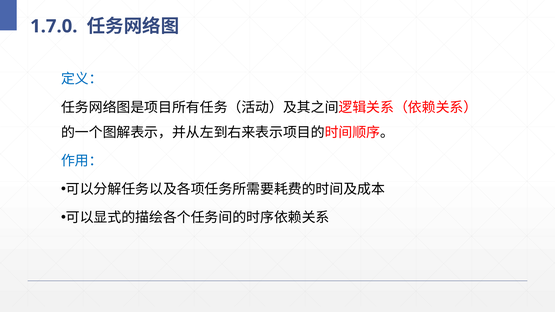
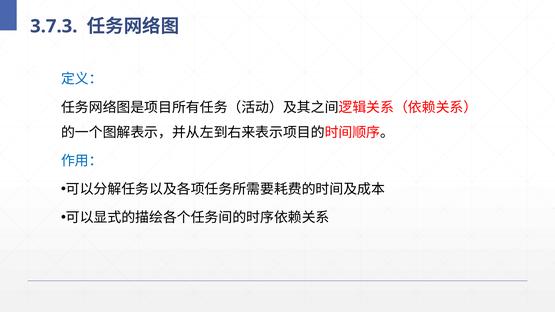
1.7.0: 1.7.0 -> 3.7.3
